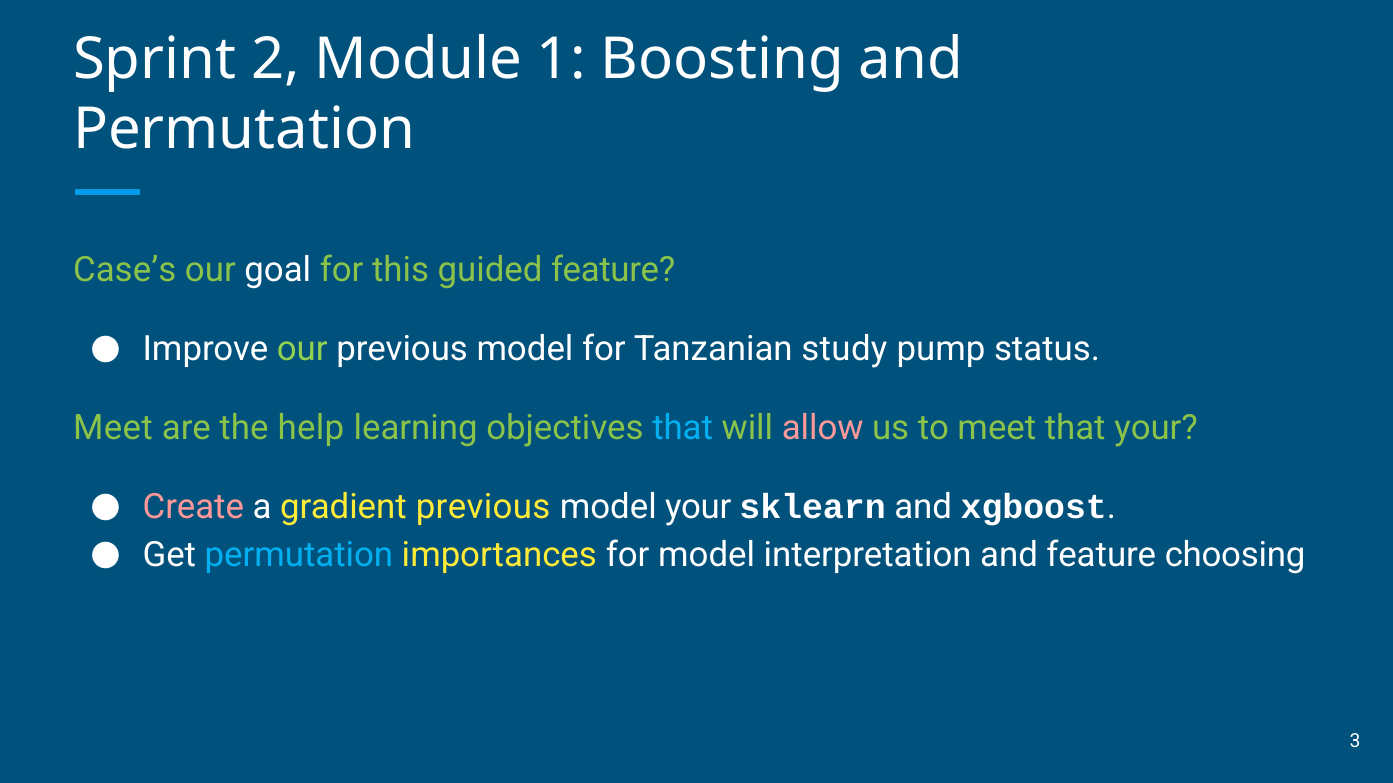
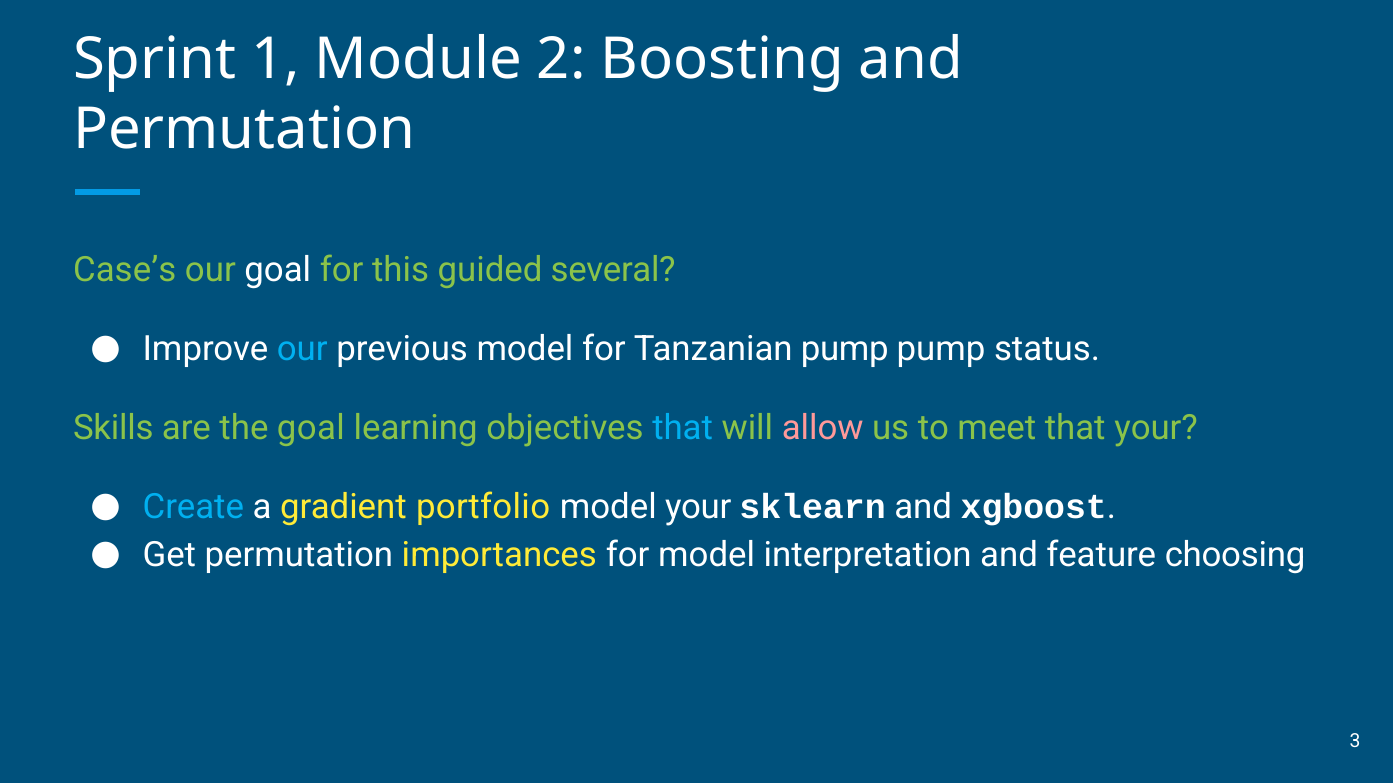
2: 2 -> 1
1: 1 -> 2
guided feature: feature -> several
our at (302, 349) colour: light green -> light blue
Tanzanian study: study -> pump
Meet at (113, 428): Meet -> Skills
the help: help -> goal
Create colour: pink -> light blue
gradient previous: previous -> portfolio
permutation at (299, 555) colour: light blue -> white
